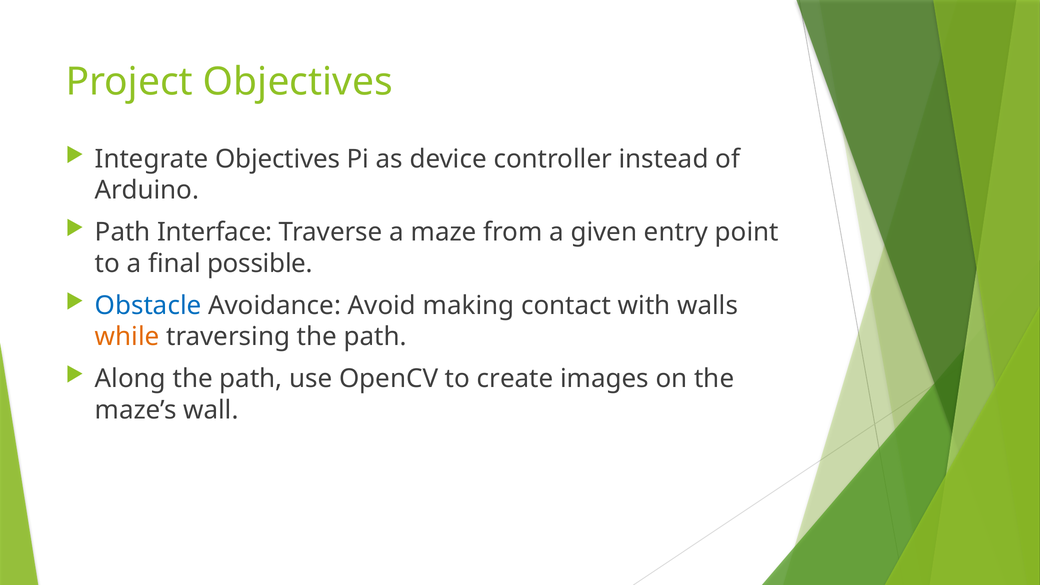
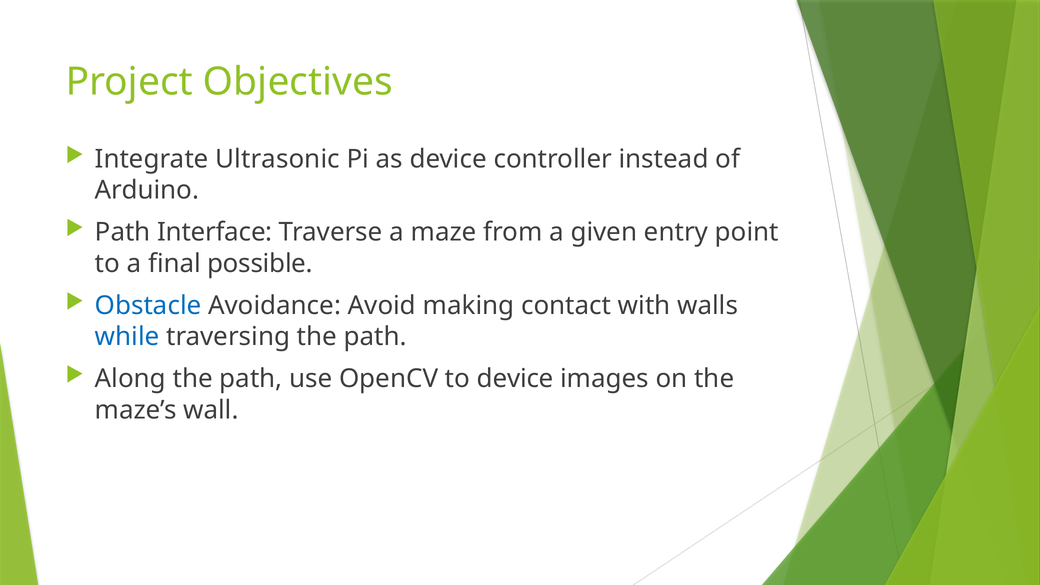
Integrate Objectives: Objectives -> Ultrasonic
while colour: orange -> blue
to create: create -> device
